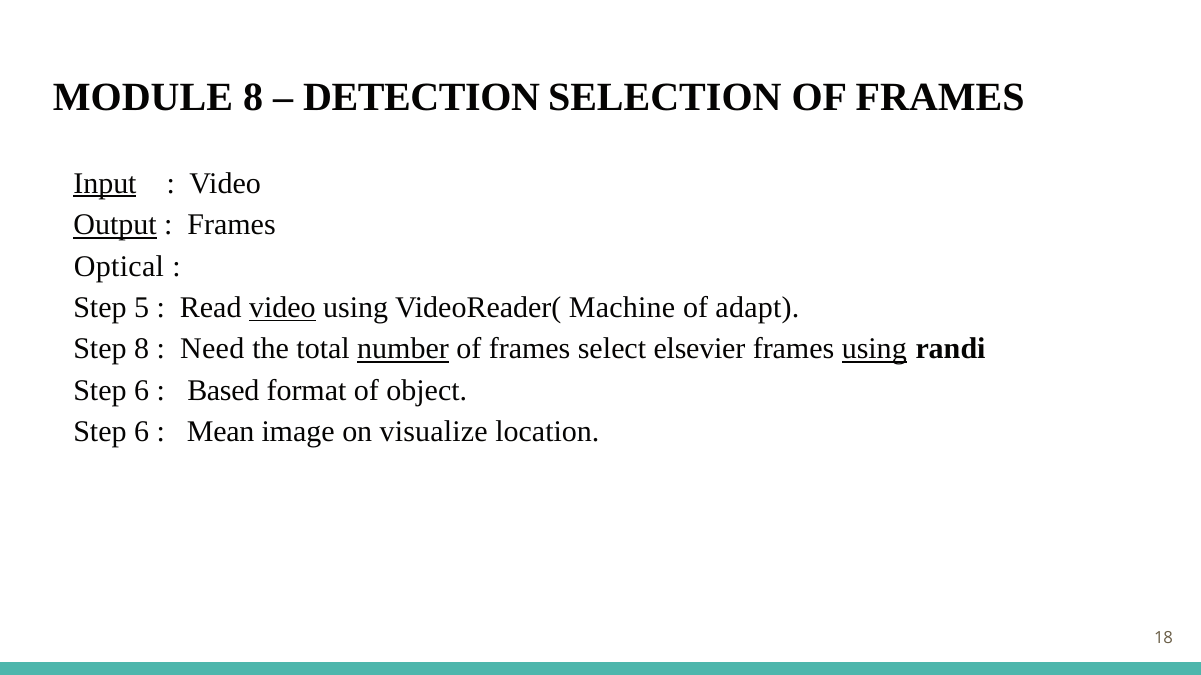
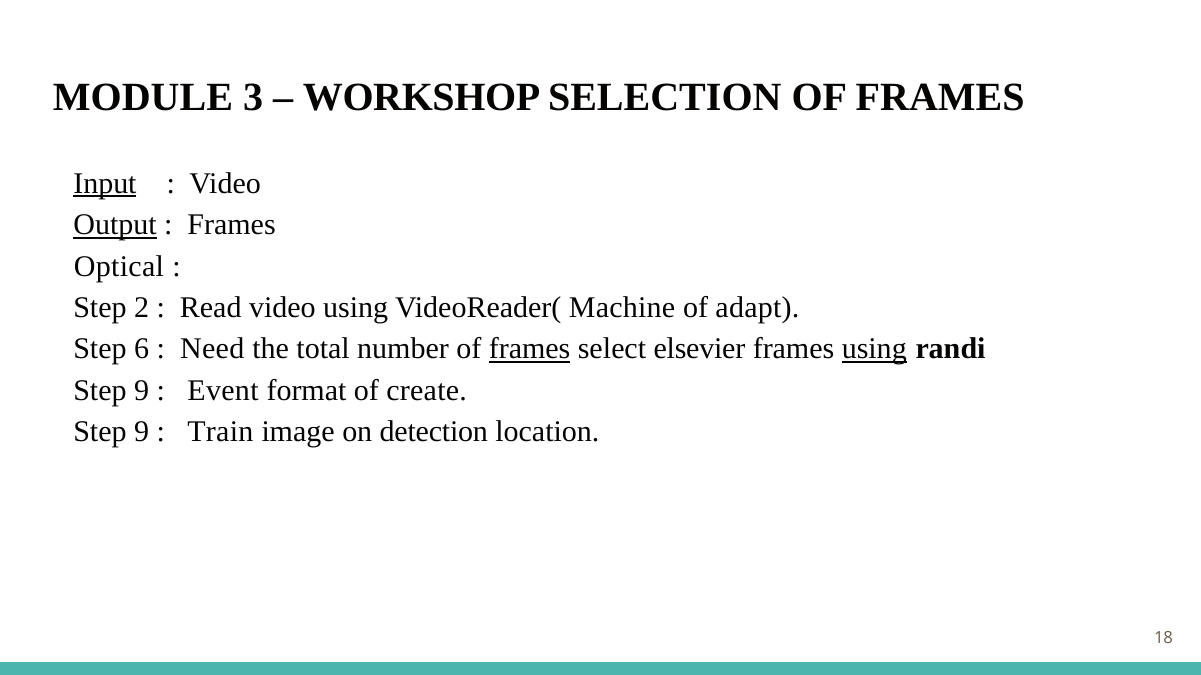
MODULE 8: 8 -> 3
DETECTION: DETECTION -> WORKSHOP
5: 5 -> 2
video at (282, 308) underline: present -> none
Step 8: 8 -> 6
number underline: present -> none
frames at (530, 349) underline: none -> present
6 at (142, 391): 6 -> 9
Based: Based -> Event
object: object -> create
6 at (142, 432): 6 -> 9
Mean: Mean -> Train
visualize: visualize -> detection
